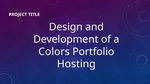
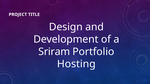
Colors: Colors -> Sriram
